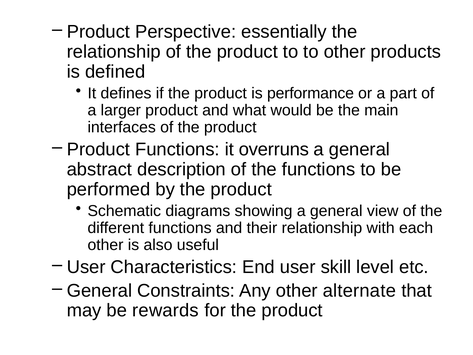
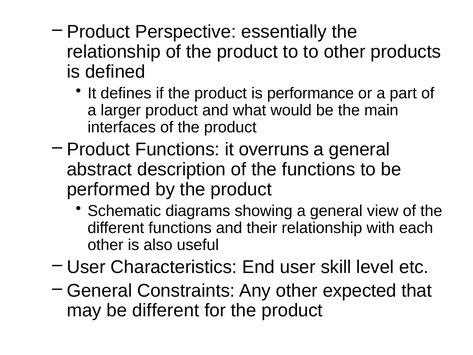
alternate: alternate -> expected
be rewards: rewards -> different
